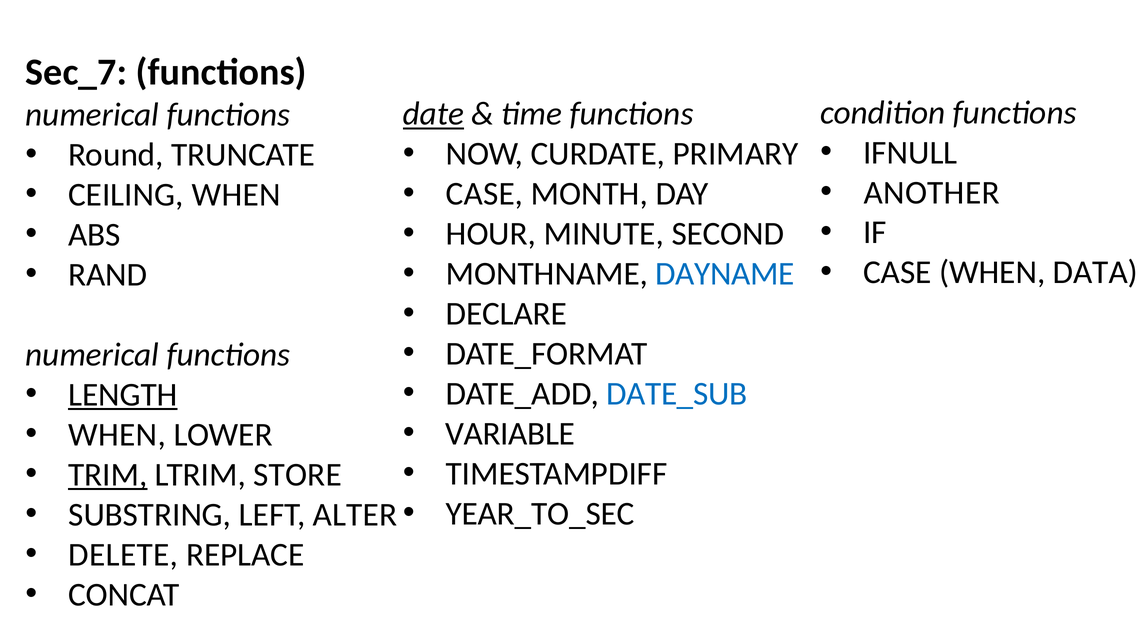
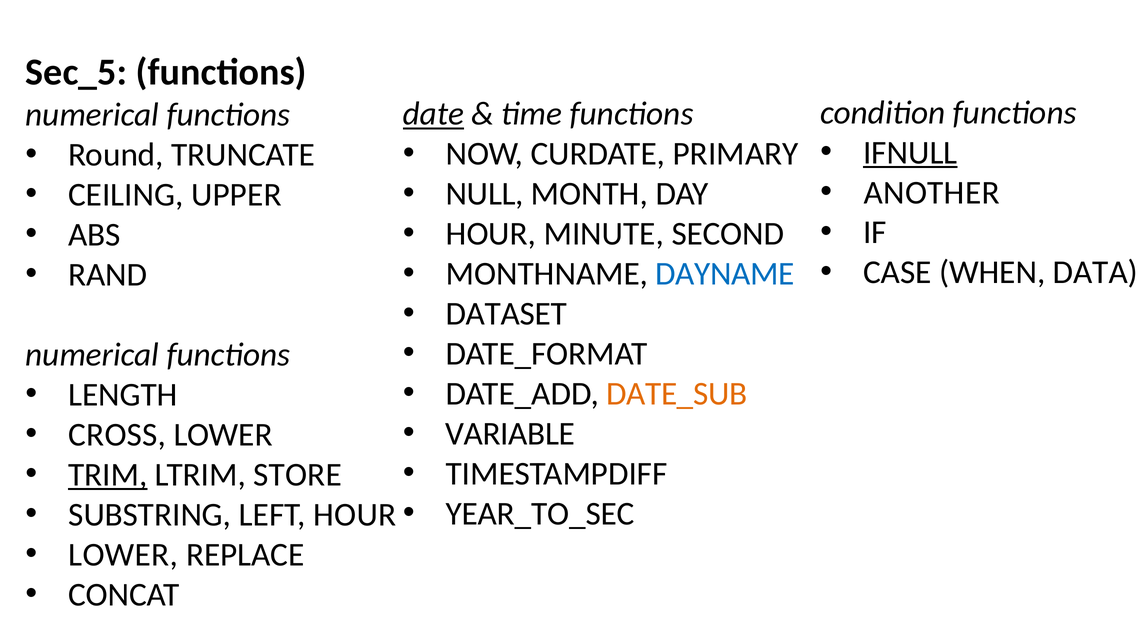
Sec_7: Sec_7 -> Sec_5
IFNULL underline: none -> present
CASE at (485, 194): CASE -> NULL
CEILING WHEN: WHEN -> UPPER
DECLARE: DECLARE -> DATASET
DATE_SUB colour: blue -> orange
LENGTH underline: present -> none
WHEN at (117, 435): WHEN -> CROSS
LEFT ALTER: ALTER -> HOUR
DELETE at (123, 555): DELETE -> LOWER
